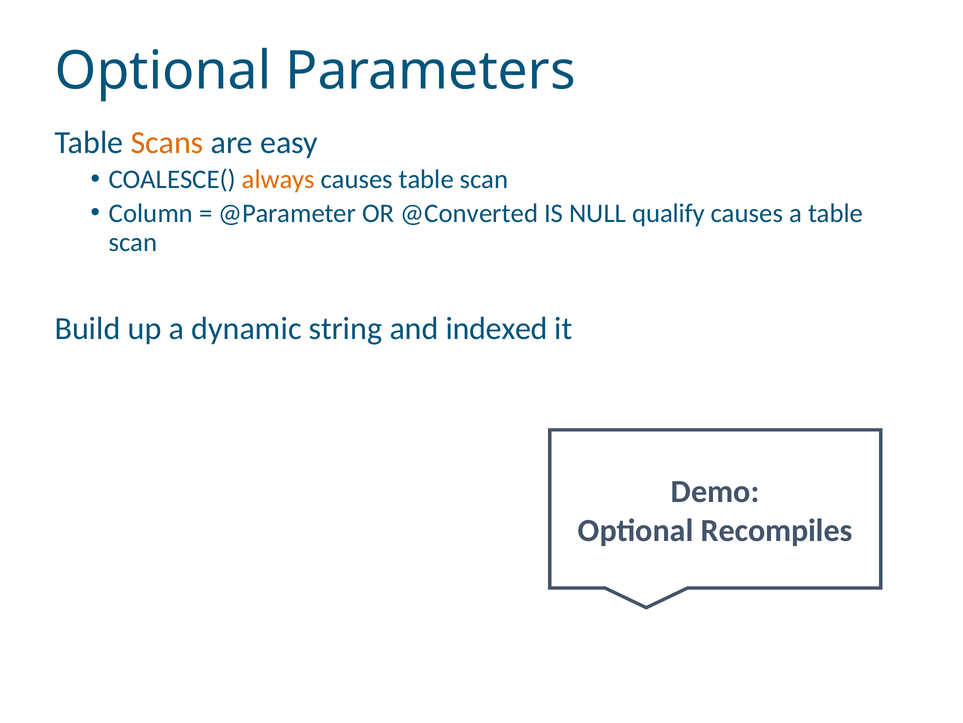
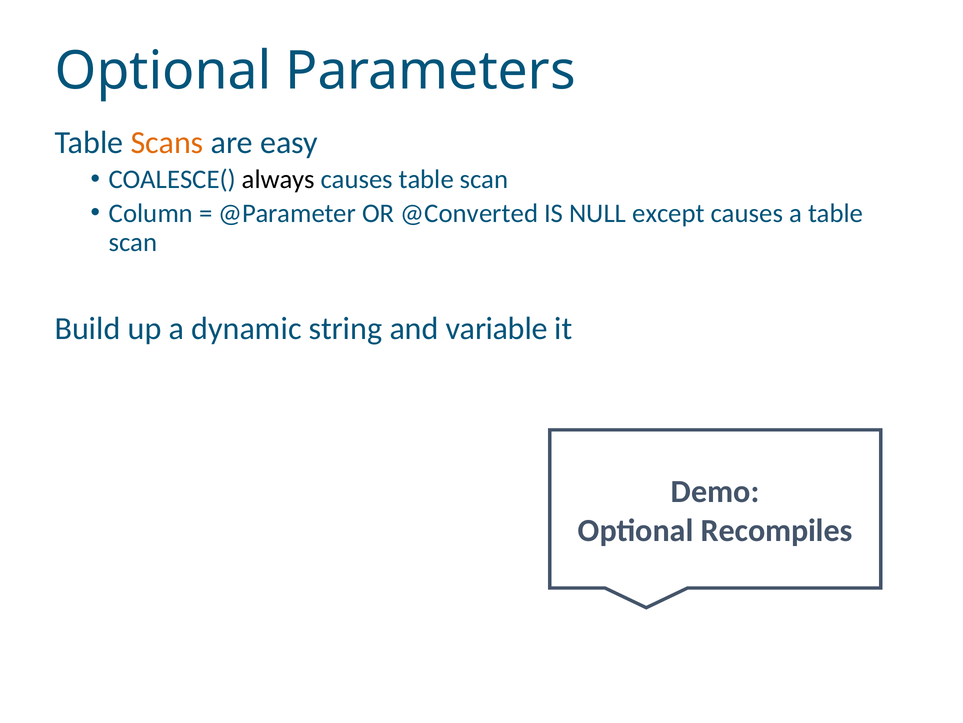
always colour: orange -> black
qualify: qualify -> except
indexed: indexed -> variable
